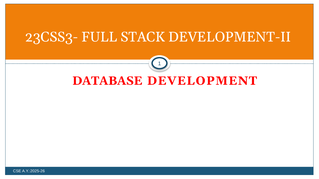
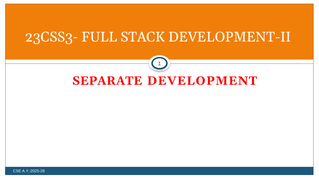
DATABASE: DATABASE -> SEPARATE
